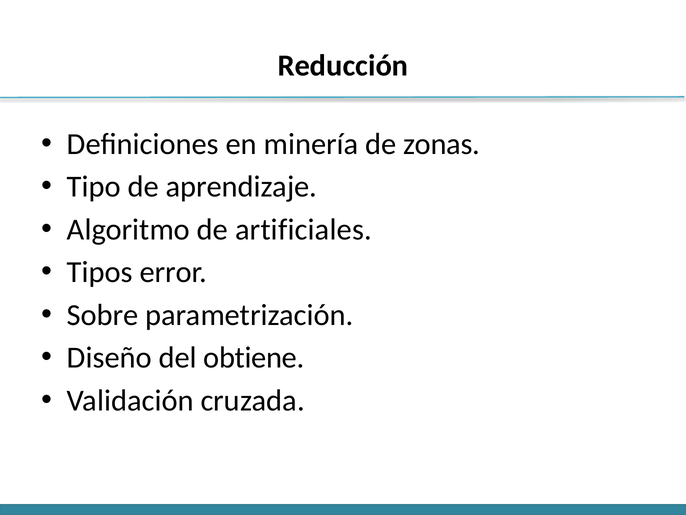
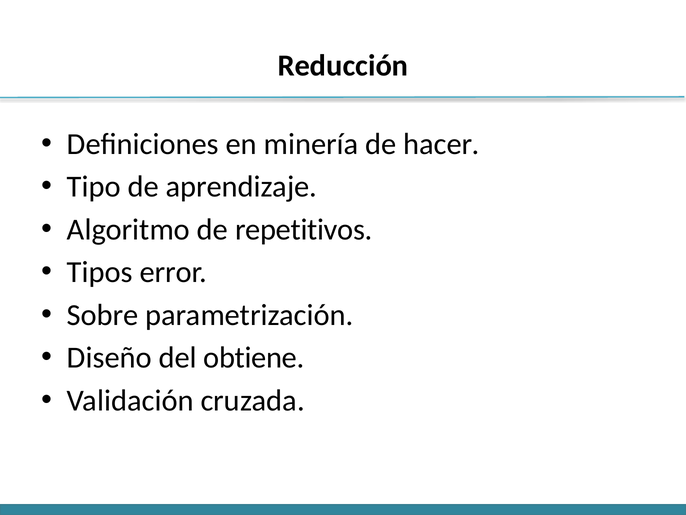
zonas: zonas -> hacer
artificiales: artificiales -> repetitivos
